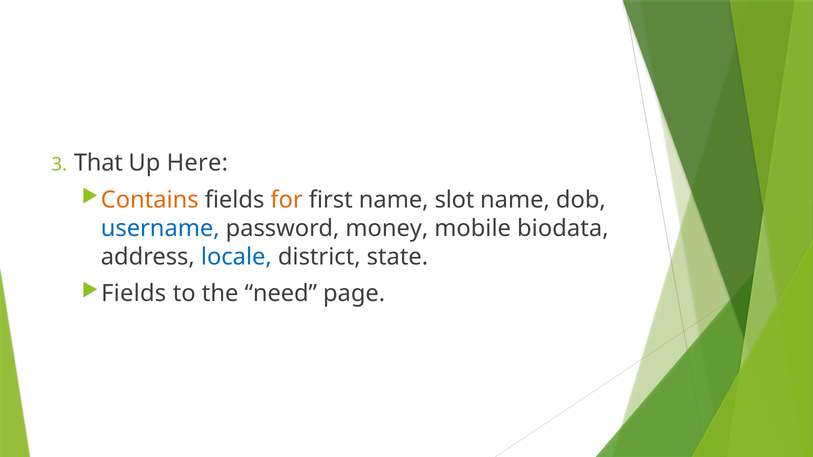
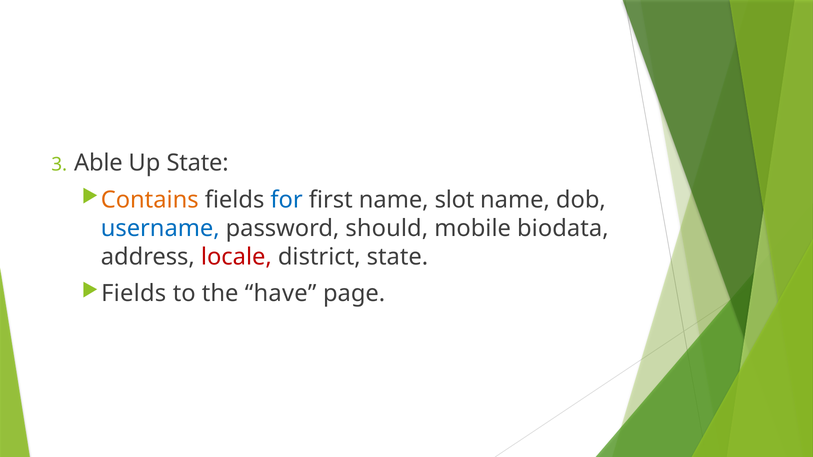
That: That -> Able
Up Here: Here -> State
for colour: orange -> blue
money: money -> should
locale colour: blue -> red
need: need -> have
